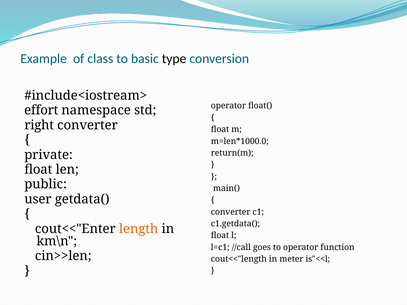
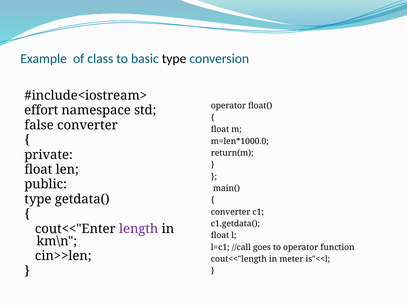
right: right -> false
user at (38, 199): user -> type
length colour: orange -> purple
